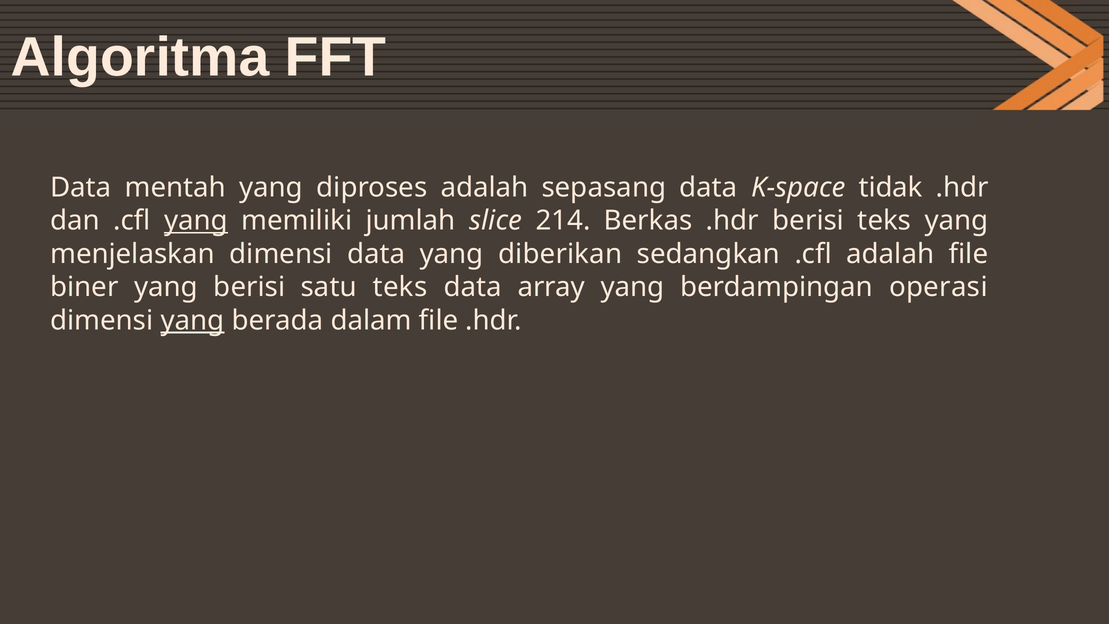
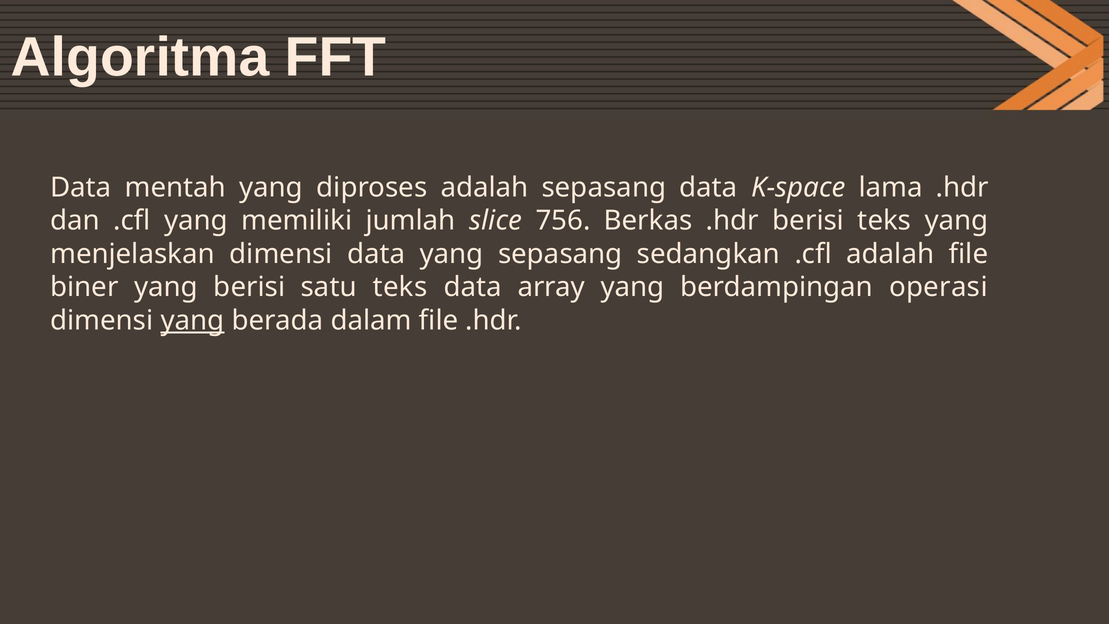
tidak: tidak -> lama
yang at (196, 221) underline: present -> none
214: 214 -> 756
yang diberikan: diberikan -> sepasang
